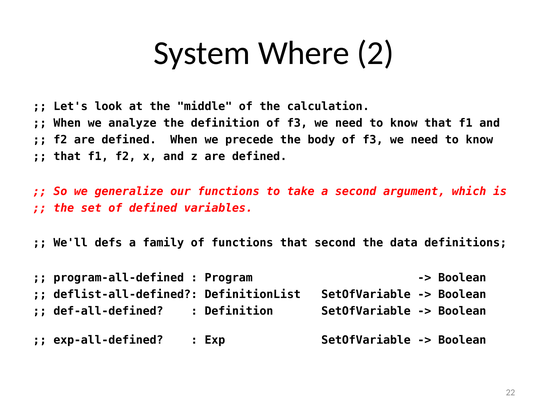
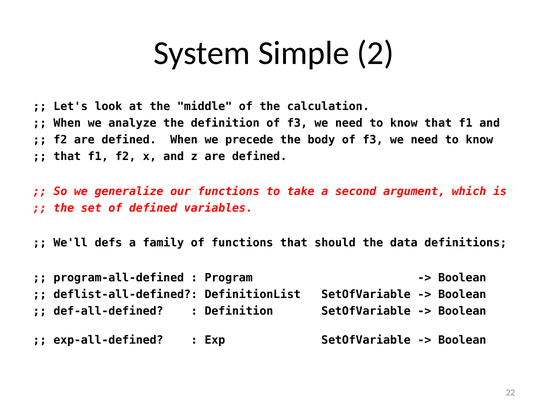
Where: Where -> Simple
that second: second -> should
